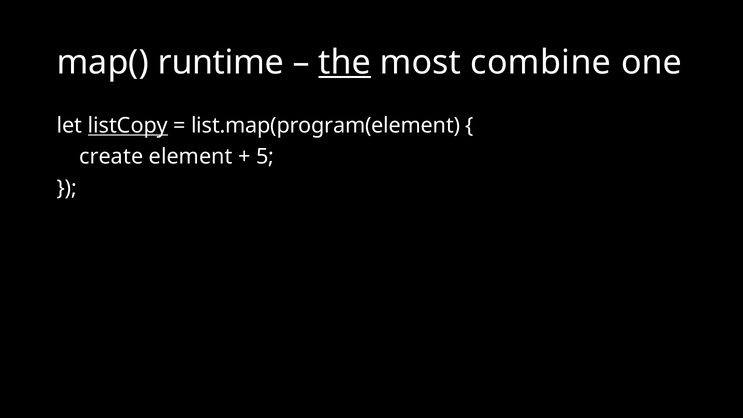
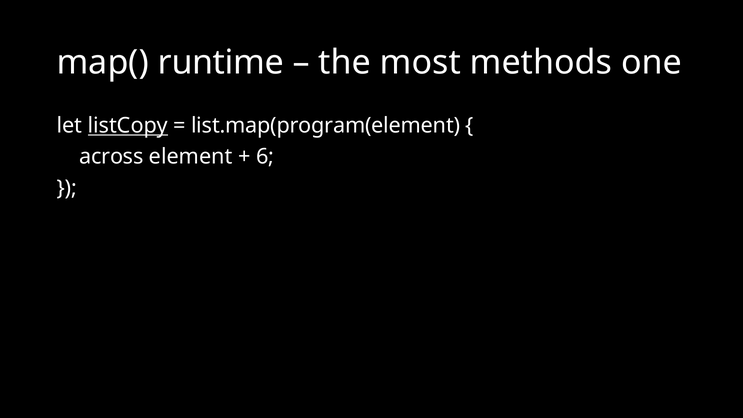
the underline: present -> none
combine: combine -> methods
create: create -> across
5: 5 -> 6
